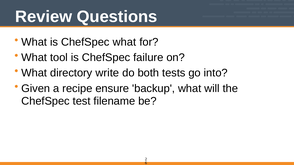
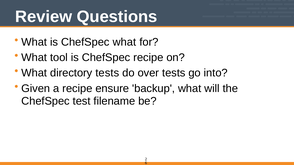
ChefSpec failure: failure -> recipe
directory write: write -> tests
both: both -> over
